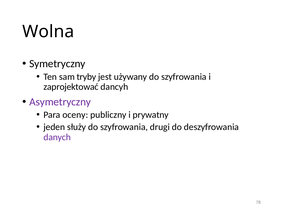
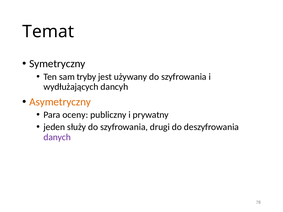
Wolna: Wolna -> Temat
zaprojektować: zaprojektować -> wydłużających
Asymetryczny colour: purple -> orange
